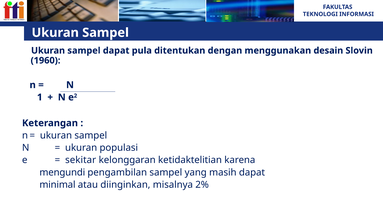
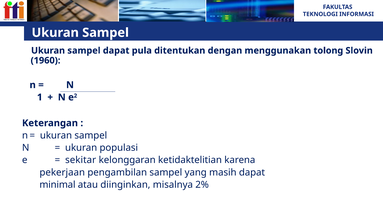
desain: desain -> tolong
mengundi: mengundi -> pekerjaan
